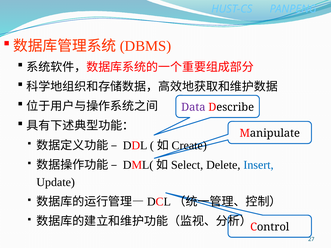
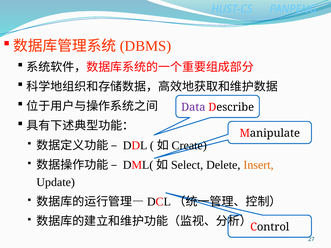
Insert colour: blue -> orange
